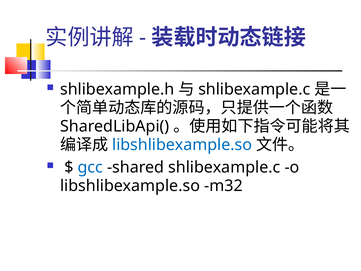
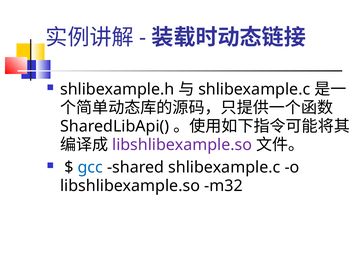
libshlibexample.so at (182, 145) colour: blue -> purple
